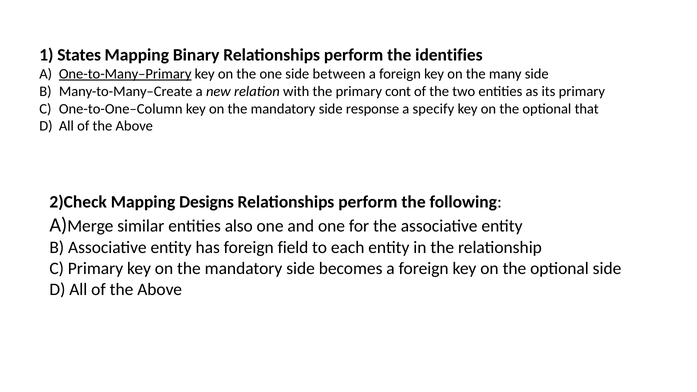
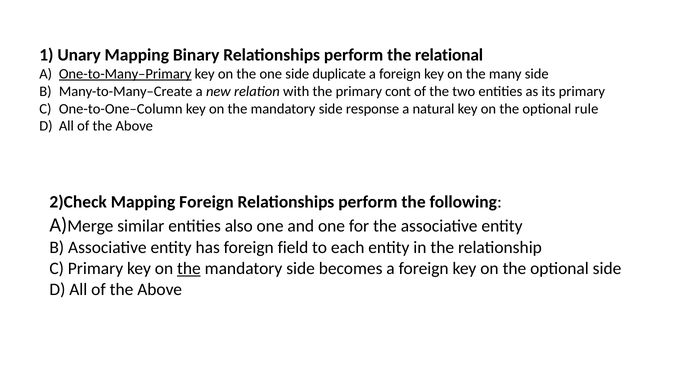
States: States -> Unary
identifies: identifies -> relational
between: between -> duplicate
specify: specify -> natural
that: that -> rule
Mapping Designs: Designs -> Foreign
the at (189, 268) underline: none -> present
